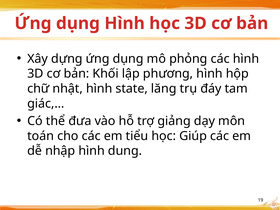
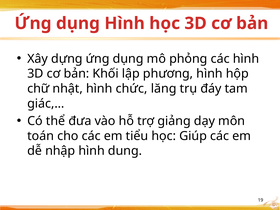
state: state -> chức
